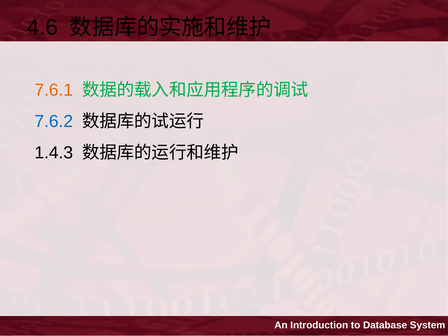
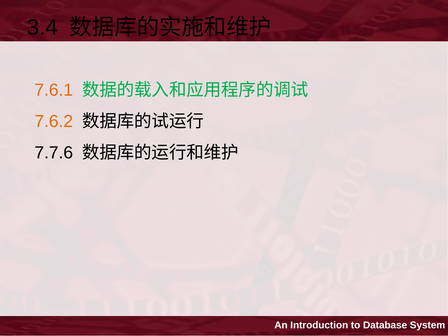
4.6: 4.6 -> 3.4
7.6.2 colour: blue -> orange
1.4.3: 1.4.3 -> 7.7.6
